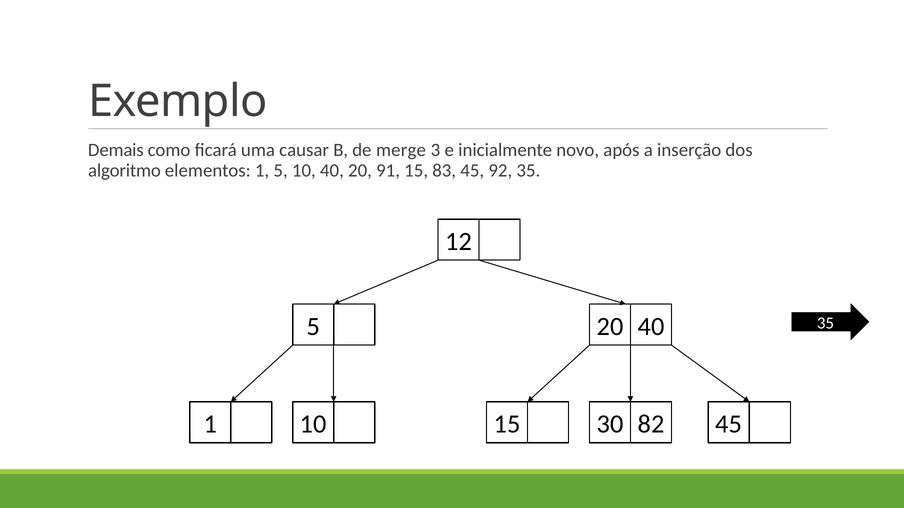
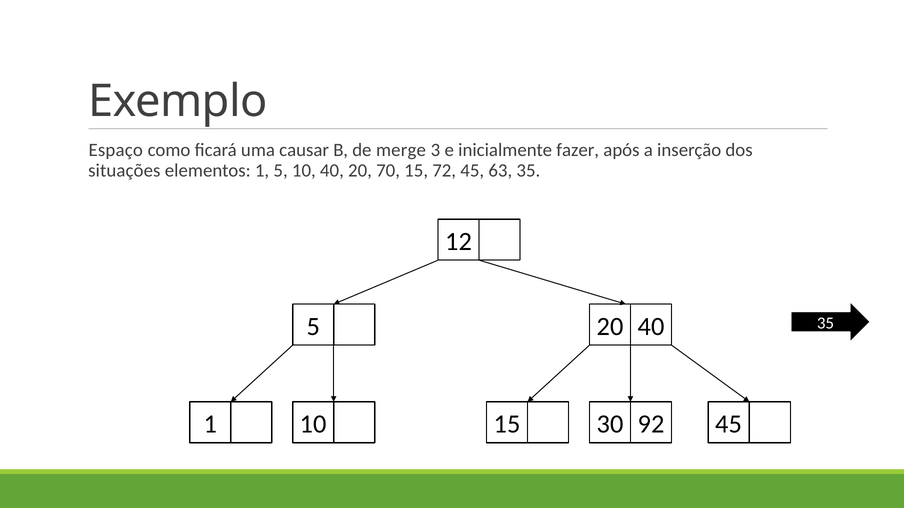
Demais: Demais -> Espaço
novo: novo -> fazer
algoritmo: algoritmo -> situações
91: 91 -> 70
83: 83 -> 72
92: 92 -> 63
82: 82 -> 92
